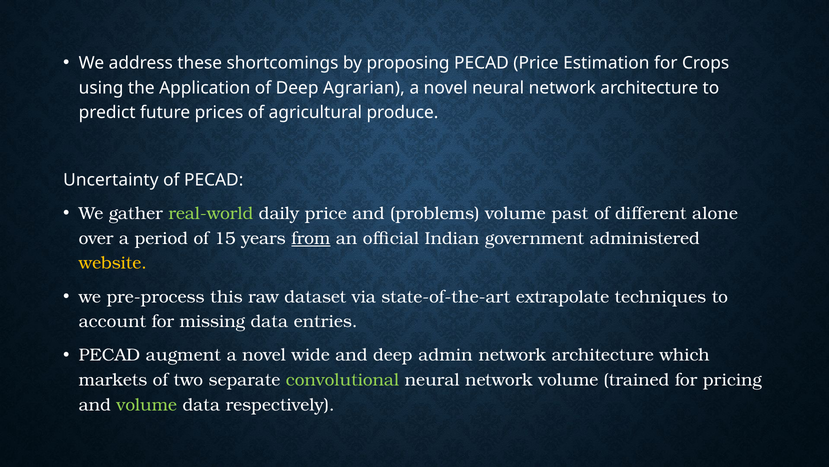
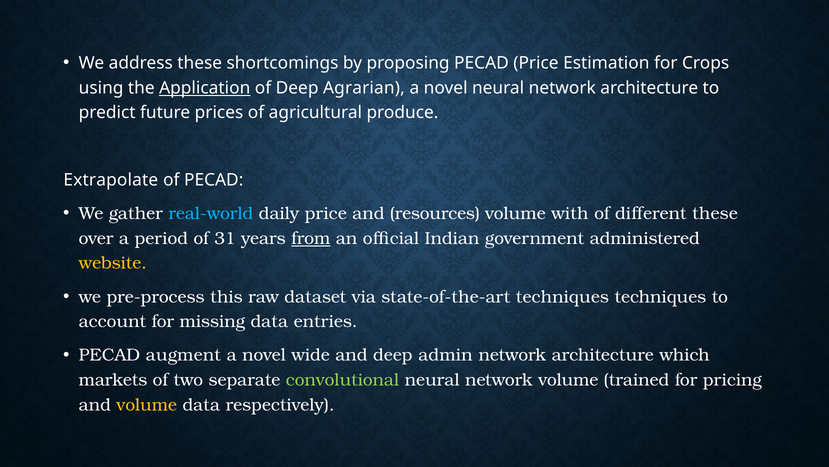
Application underline: none -> present
Uncertainty: Uncertainty -> Extrapolate
real-world colour: light green -> light blue
problems: problems -> resources
past: past -> with
different alone: alone -> these
15: 15 -> 31
state-of-the-art extrapolate: extrapolate -> techniques
volume at (147, 405) colour: light green -> yellow
